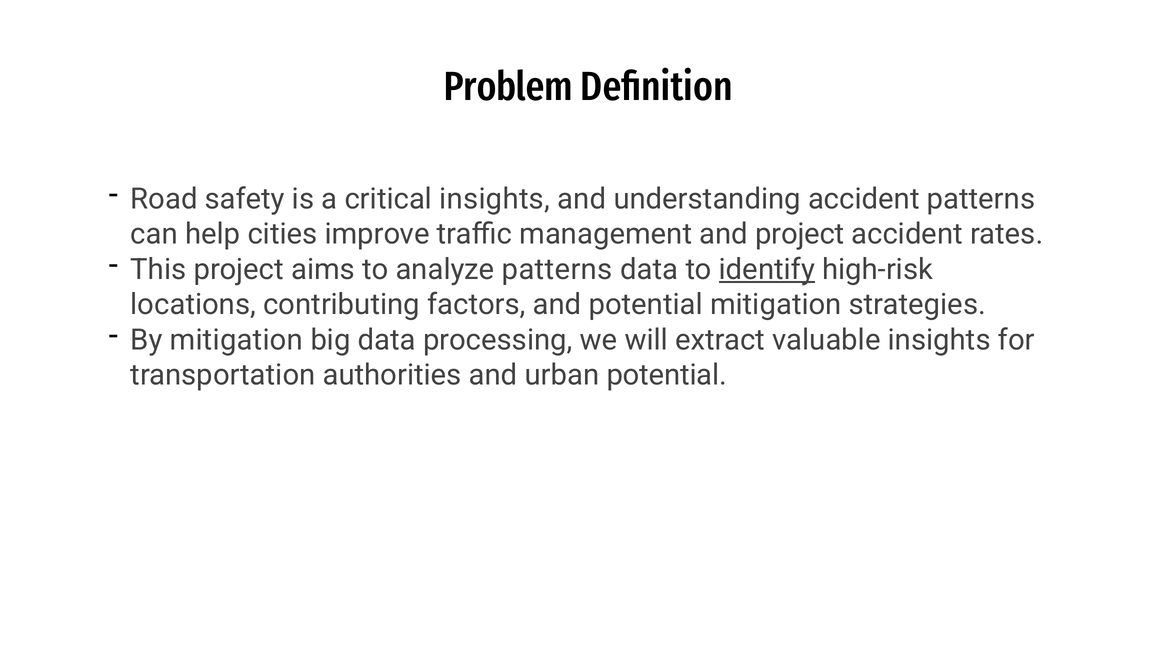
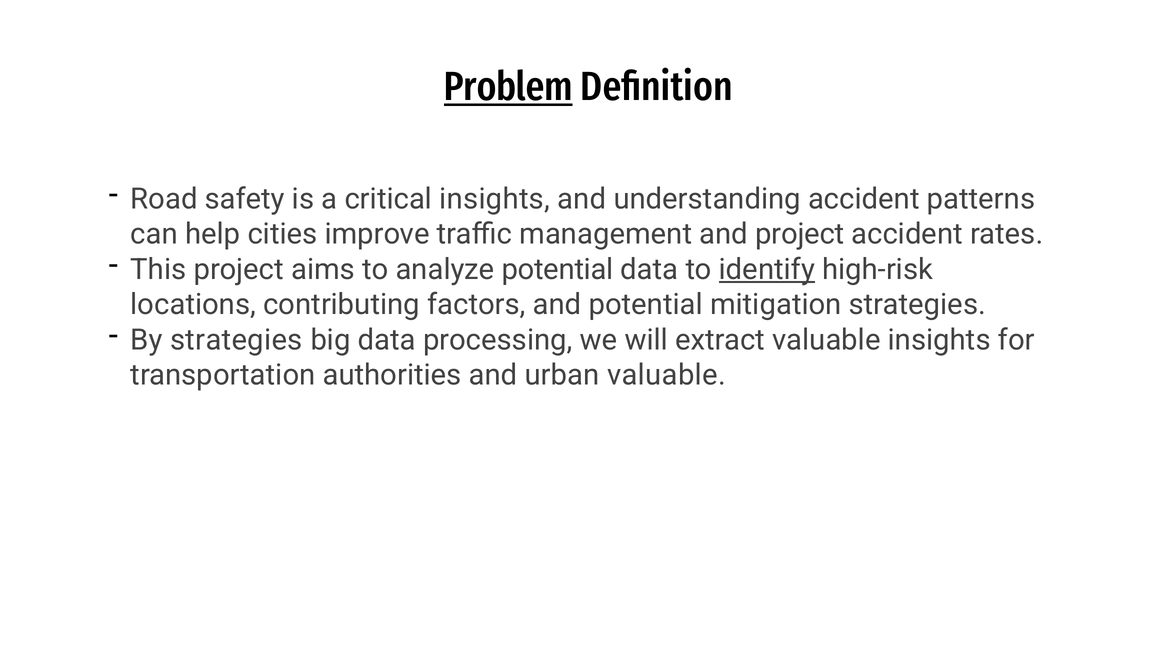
Problem underline: none -> present
analyze patterns: patterns -> potential
By mitigation: mitigation -> strategies
urban potential: potential -> valuable
